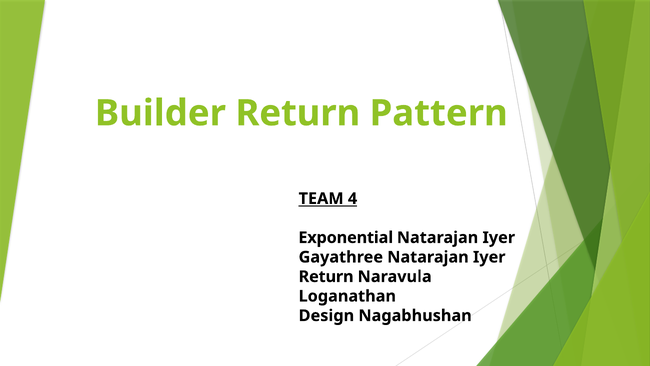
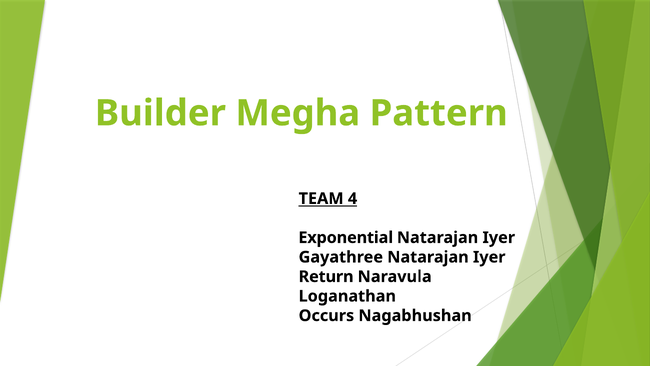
Builder Return: Return -> Megha
Design: Design -> Occurs
